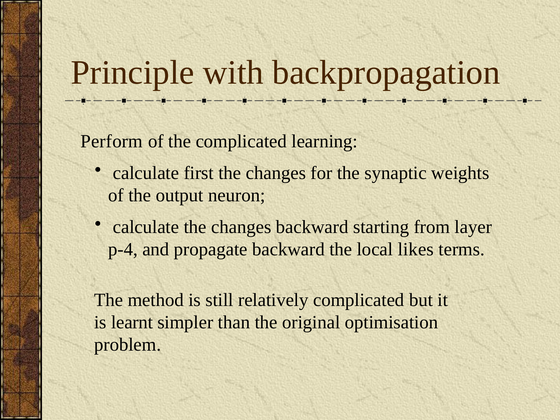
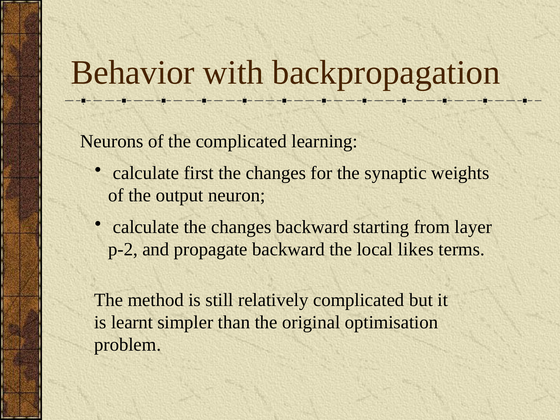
Principle: Principle -> Behavior
Perform: Perform -> Neurons
p-4: p-4 -> p-2
